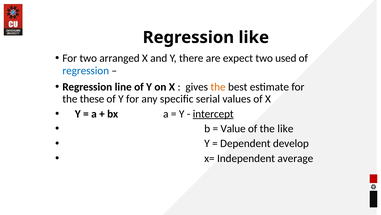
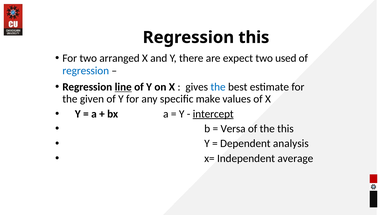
Regression like: like -> this
line underline: none -> present
the at (218, 87) colour: orange -> blue
these: these -> given
serial: serial -> make
Value: Value -> Versa
the like: like -> this
develop: develop -> analysis
